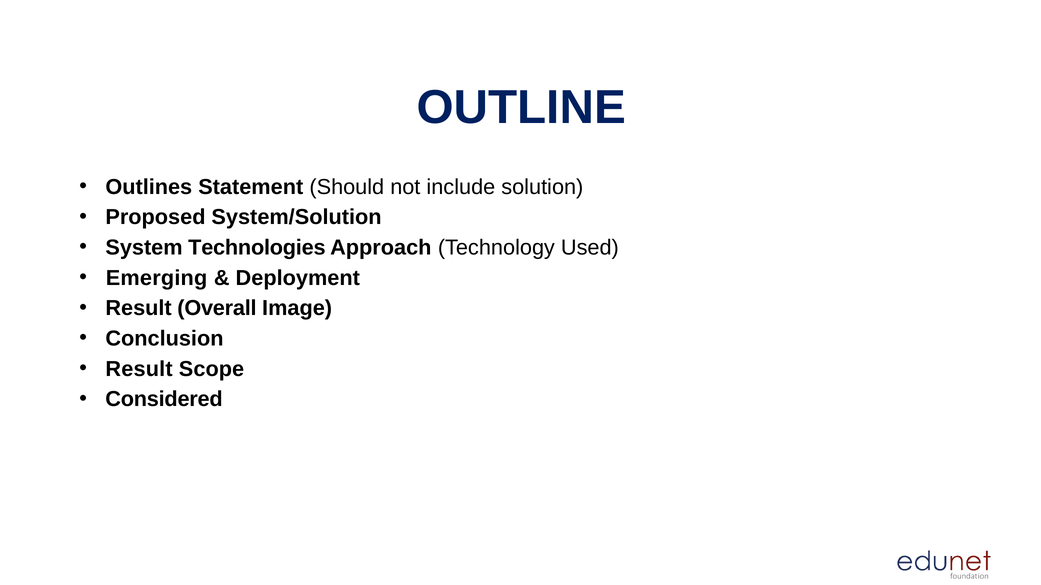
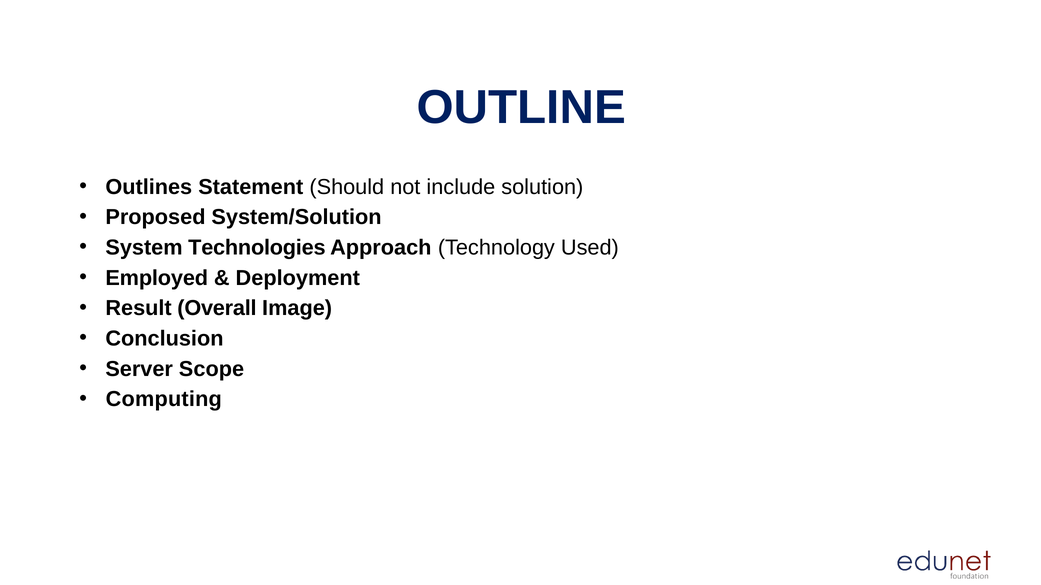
Emerging: Emerging -> Employed
Result at (139, 369): Result -> Server
Considered: Considered -> Computing
